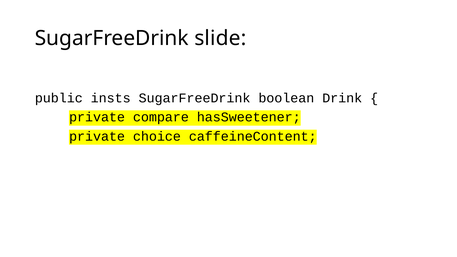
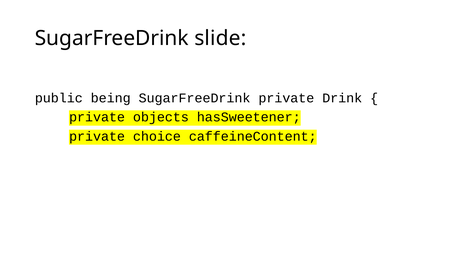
insts: insts -> being
SugarFreeDrink boolean: boolean -> private
compare: compare -> objects
